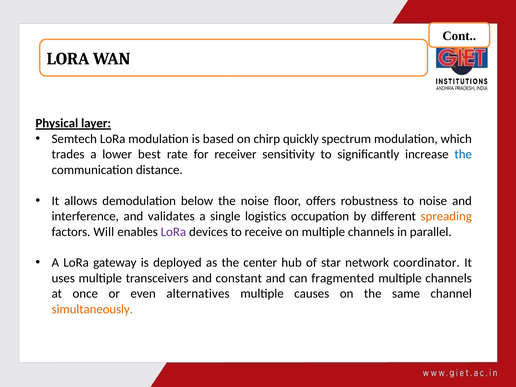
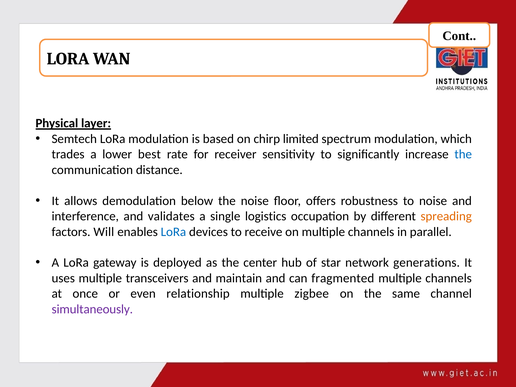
quickly: quickly -> limited
LoRa at (173, 232) colour: purple -> blue
coordinator: coordinator -> generations
constant: constant -> maintain
alternatives: alternatives -> relationship
causes: causes -> zigbee
simultaneously colour: orange -> purple
